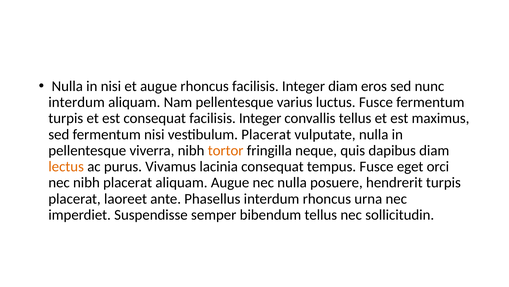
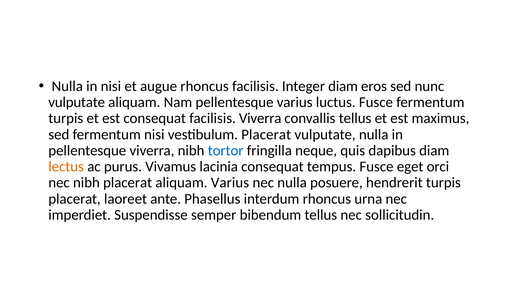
interdum at (77, 102): interdum -> vulputate
consequat facilisis Integer: Integer -> Viverra
tortor colour: orange -> blue
aliquam Augue: Augue -> Varius
